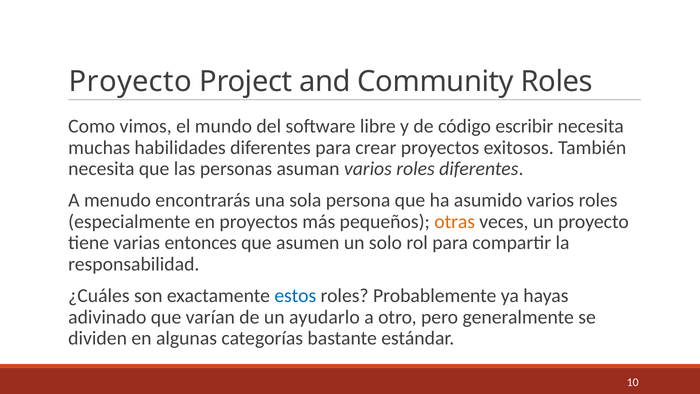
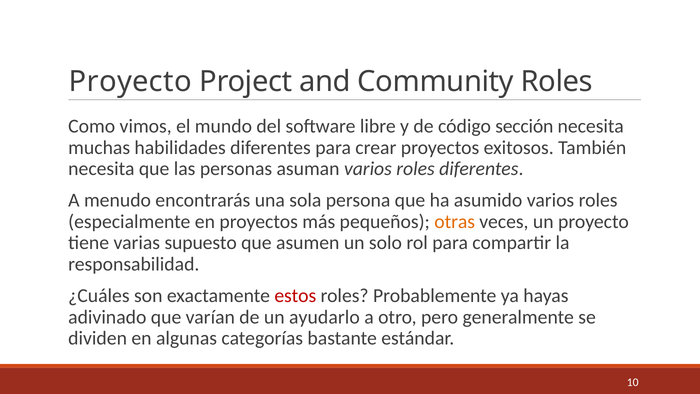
escribir: escribir -> sección
entonces: entonces -> supuesto
estos colour: blue -> red
